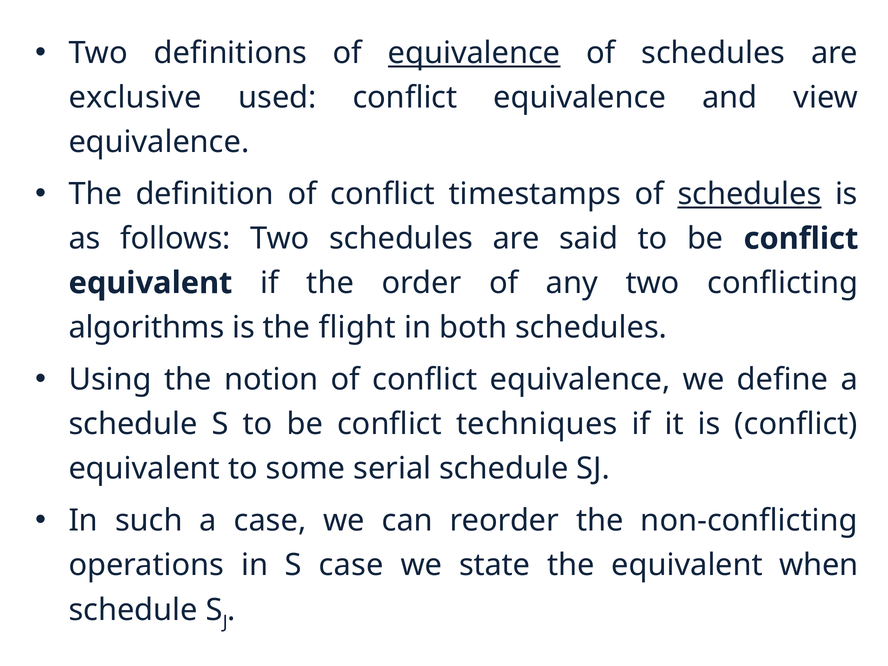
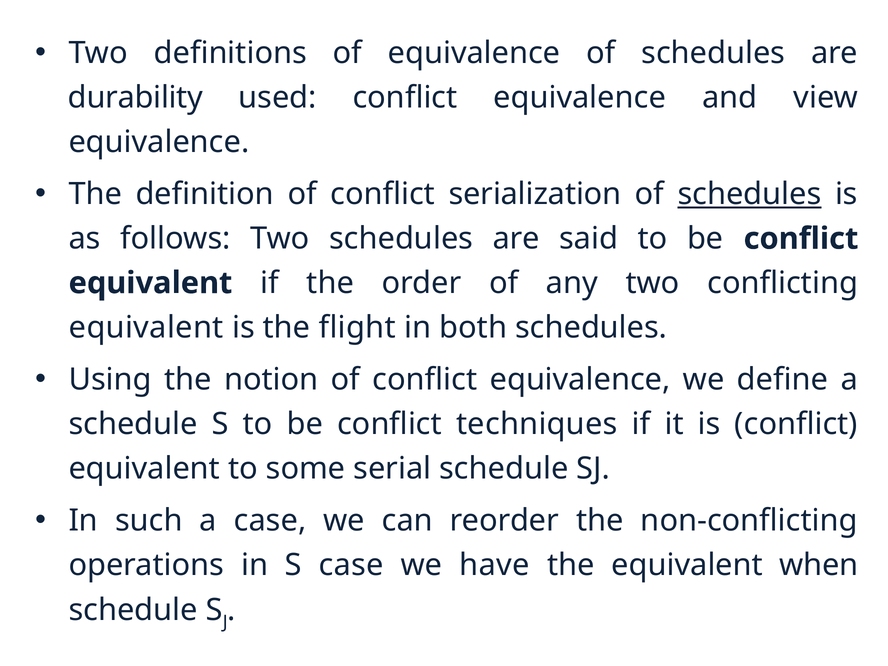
equivalence at (474, 53) underline: present -> none
exclusive: exclusive -> durability
timestamps: timestamps -> serialization
algorithms at (146, 327): algorithms -> equivalent
state: state -> have
